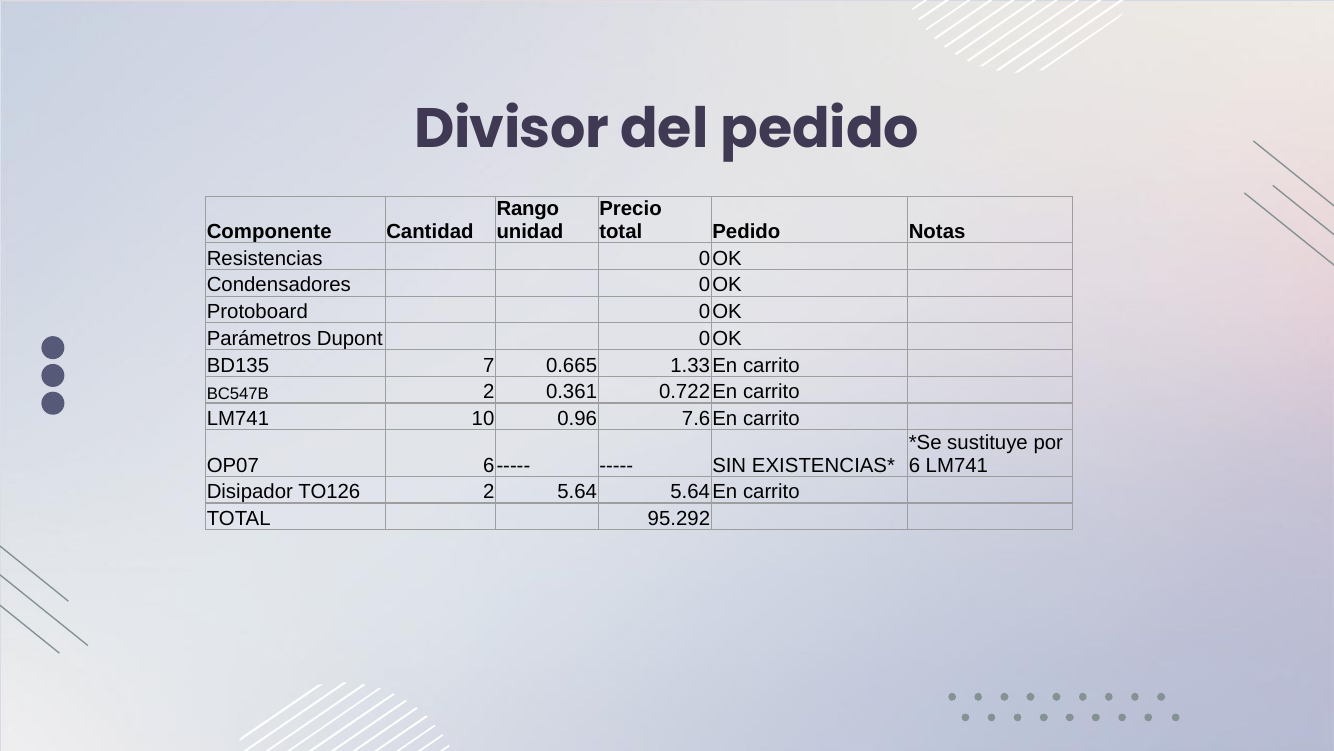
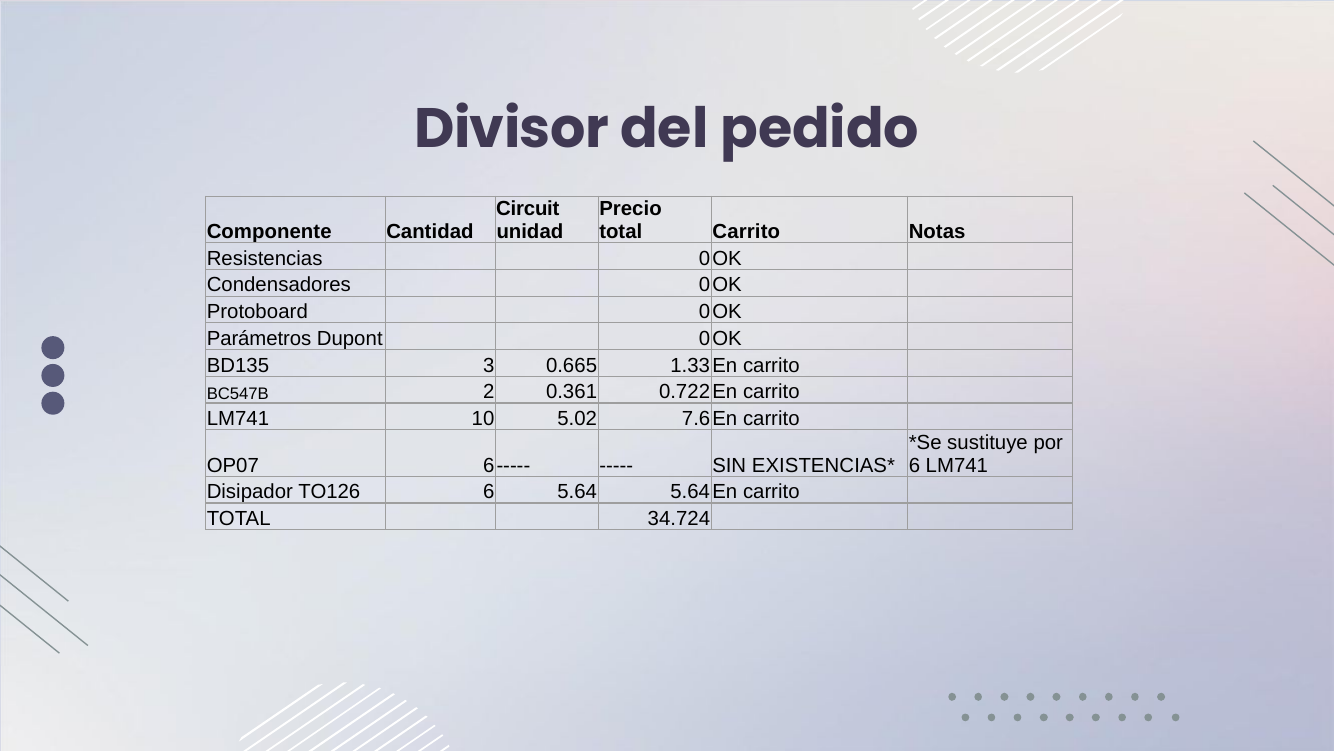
Rango: Rango -> Circuit
total Pedido: Pedido -> Carrito
7: 7 -> 3
0.96: 0.96 -> 5.02
TO126 2: 2 -> 6
95.292: 95.292 -> 34.724
